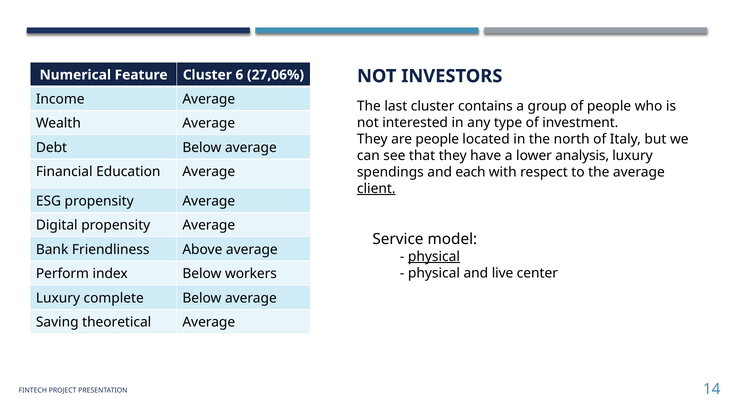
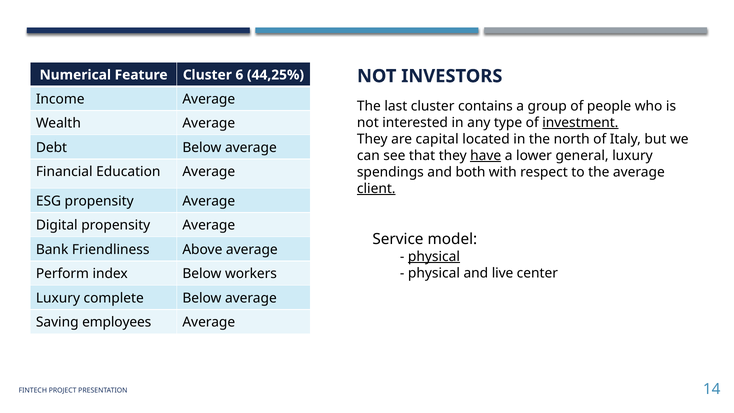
27,06%: 27,06% -> 44,25%
investment underline: none -> present
are people: people -> capital
have underline: none -> present
analysis: analysis -> general
each: each -> both
theoretical: theoretical -> employees
